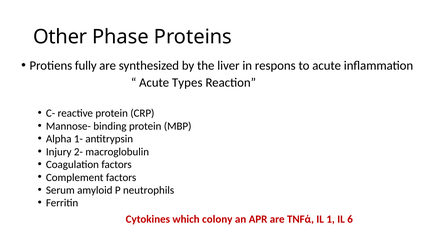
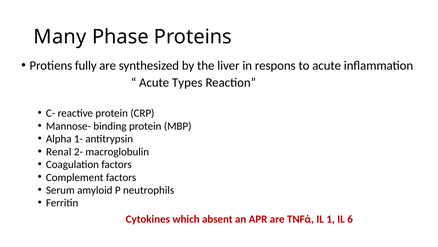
Other: Other -> Many
Injury: Injury -> Renal
colony: colony -> absent
